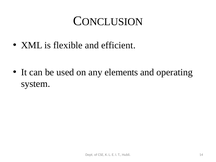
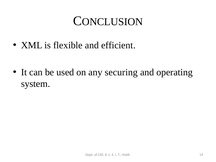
elements: elements -> securing
